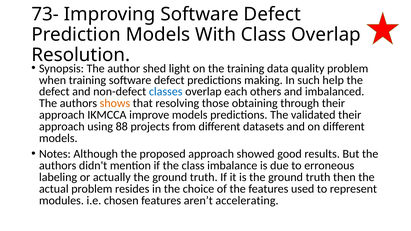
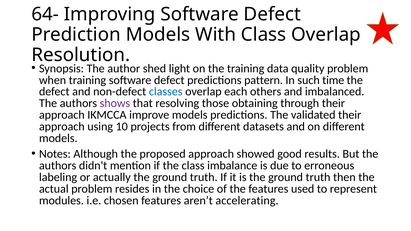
73-: 73- -> 64-
making: making -> pattern
help: help -> time
shows colour: orange -> purple
88: 88 -> 10
